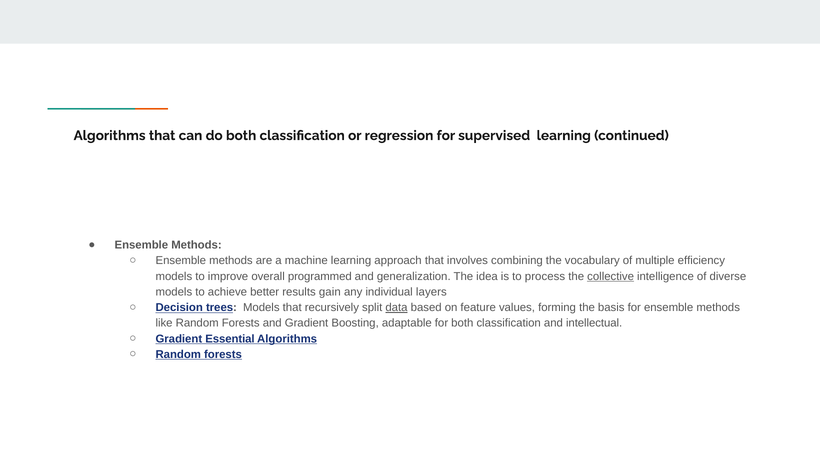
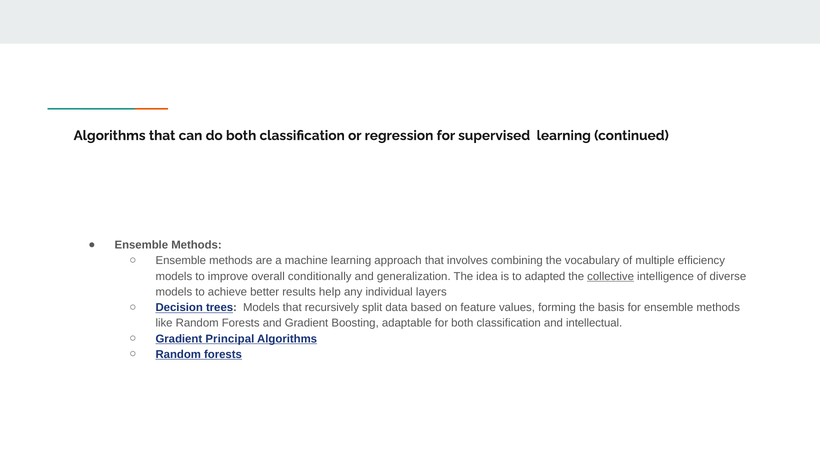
programmed: programmed -> conditionally
process: process -> adapted
gain: gain -> help
data underline: present -> none
Essential: Essential -> Principal
